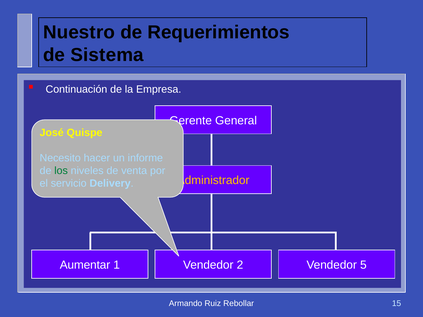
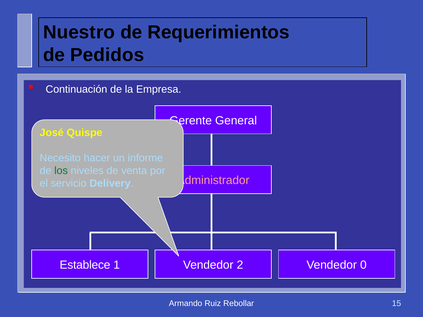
Sistema: Sistema -> Pedidos
Administrador colour: yellow -> pink
Aumentar: Aumentar -> Establece
5: 5 -> 0
